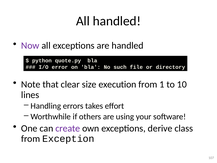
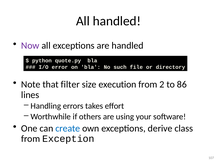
clear: clear -> filter
1: 1 -> 2
10: 10 -> 86
create colour: purple -> blue
